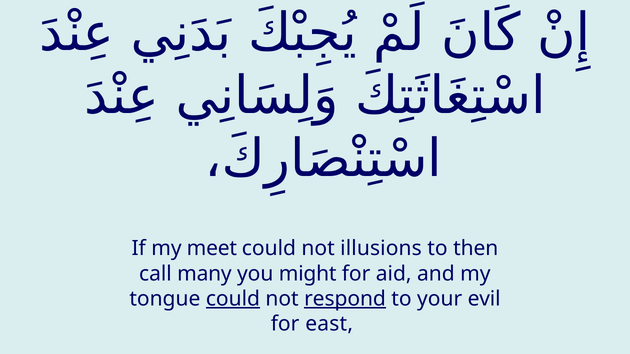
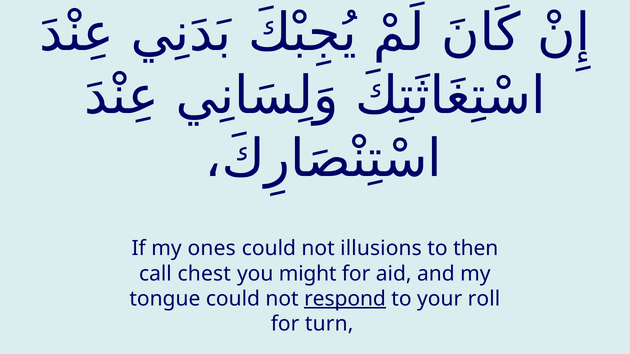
meet: meet -> ones
many: many -> chest
could at (233, 299) underline: present -> none
evil: evil -> roll
east: east -> turn
